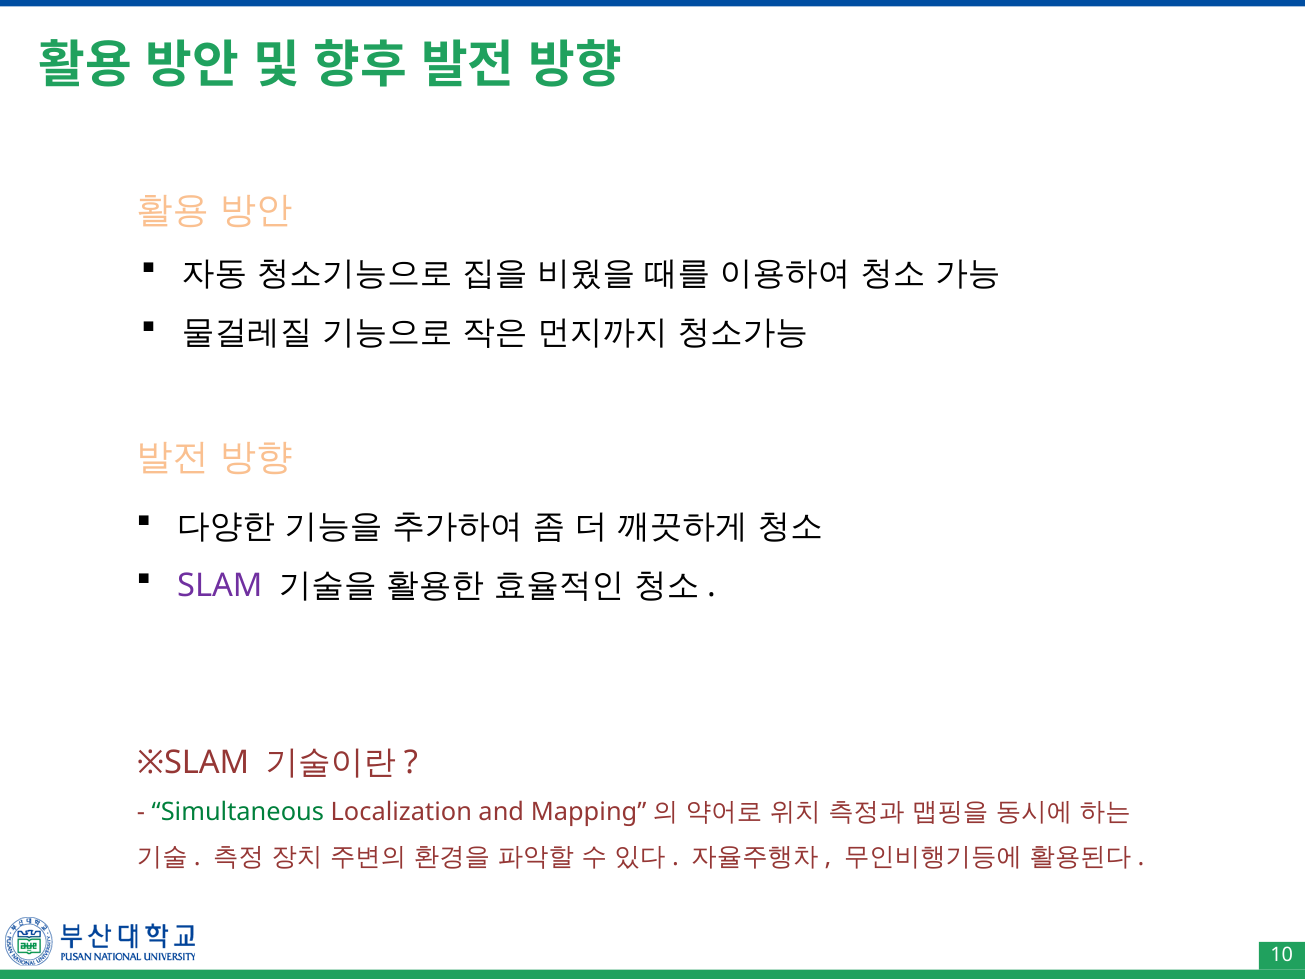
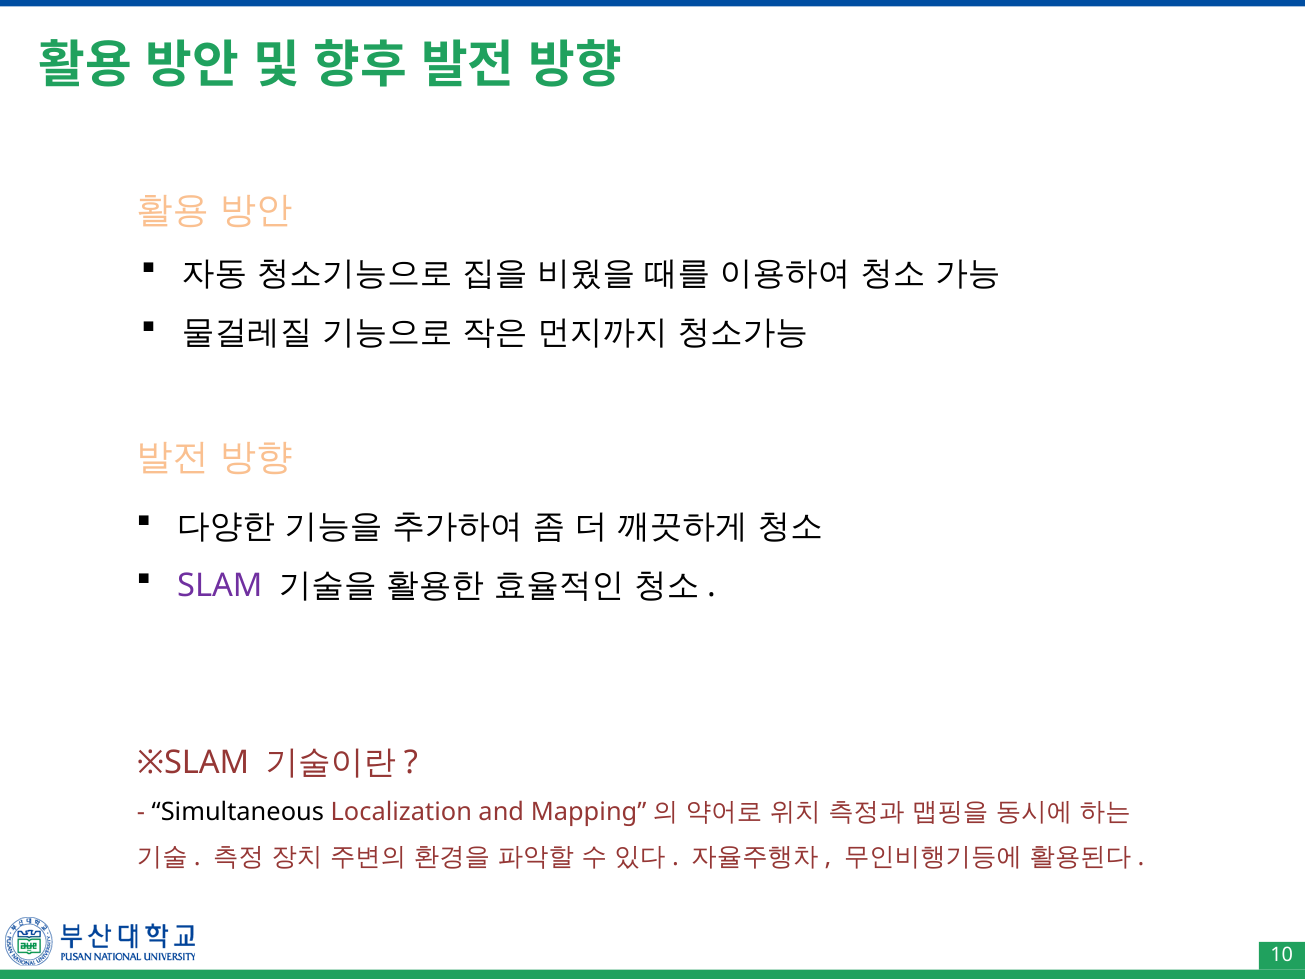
Simultaneous colour: green -> black
